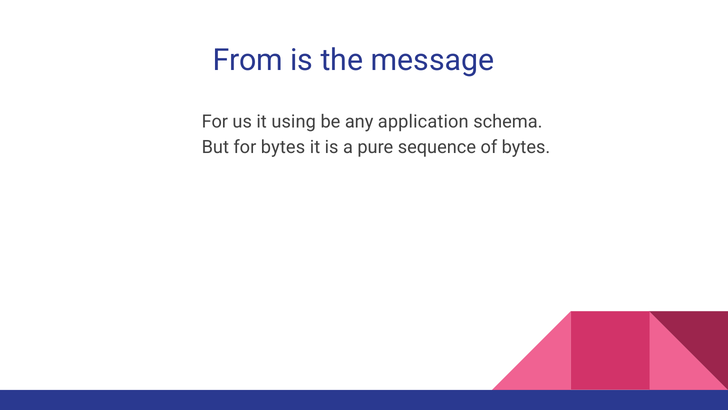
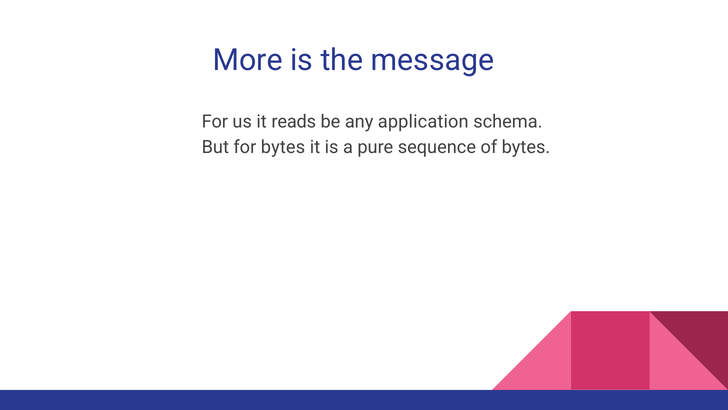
From: From -> More
using: using -> reads
